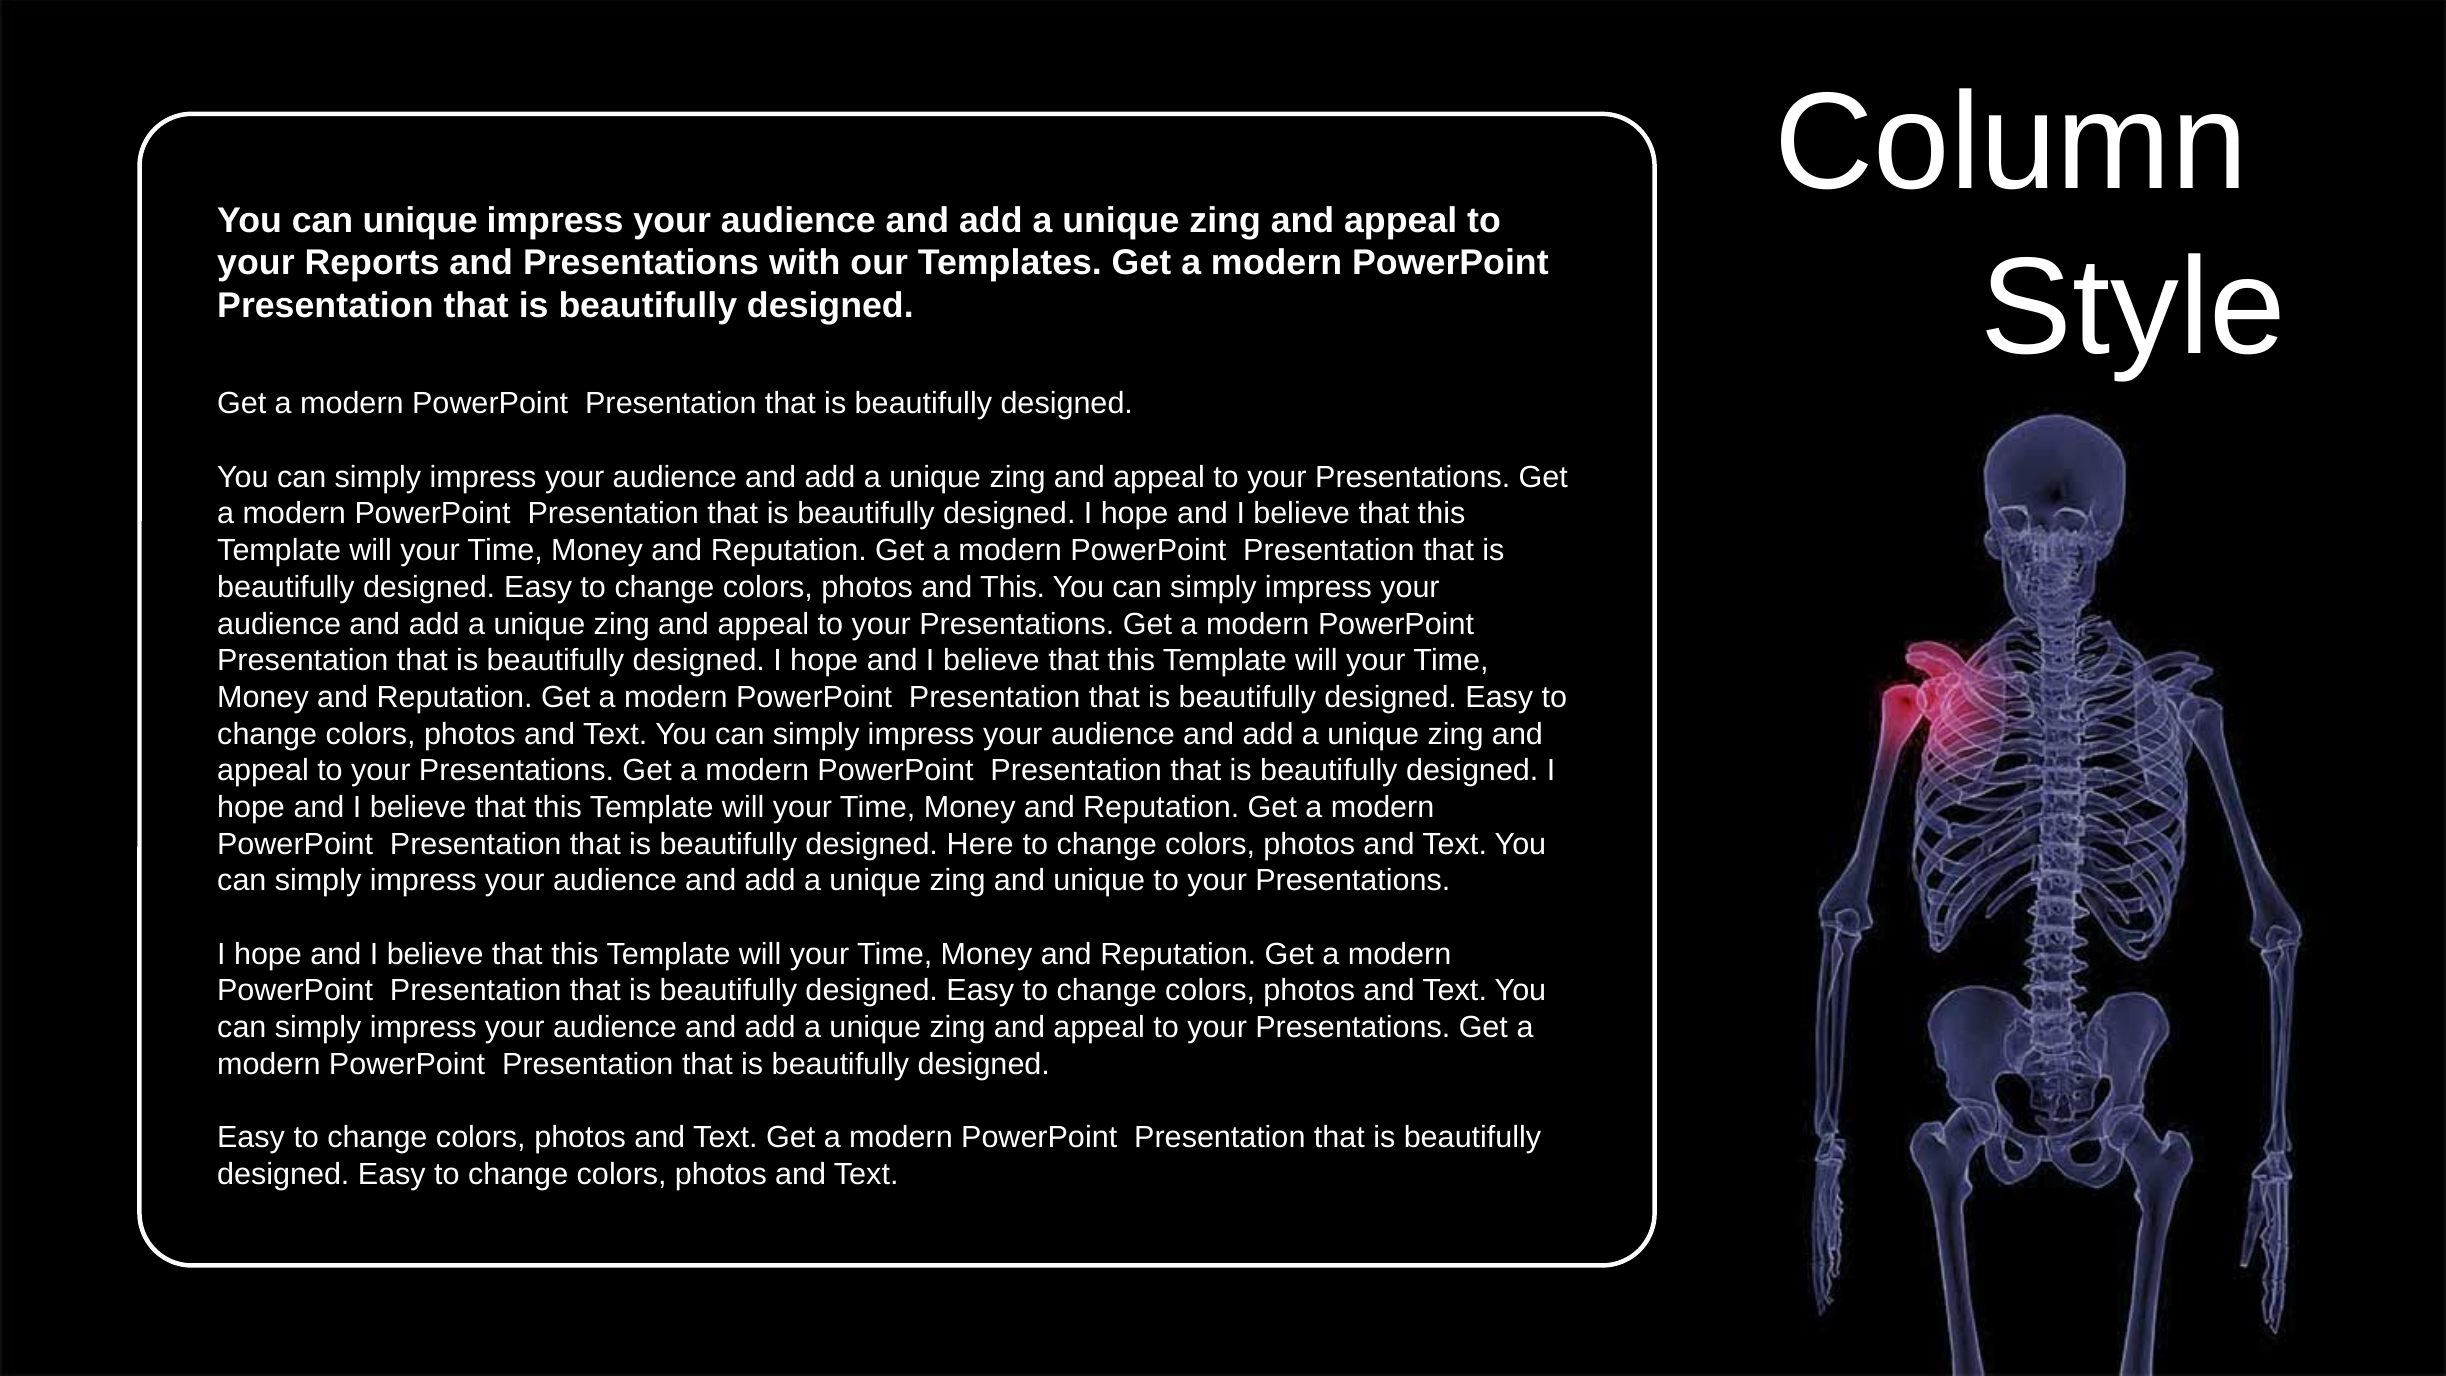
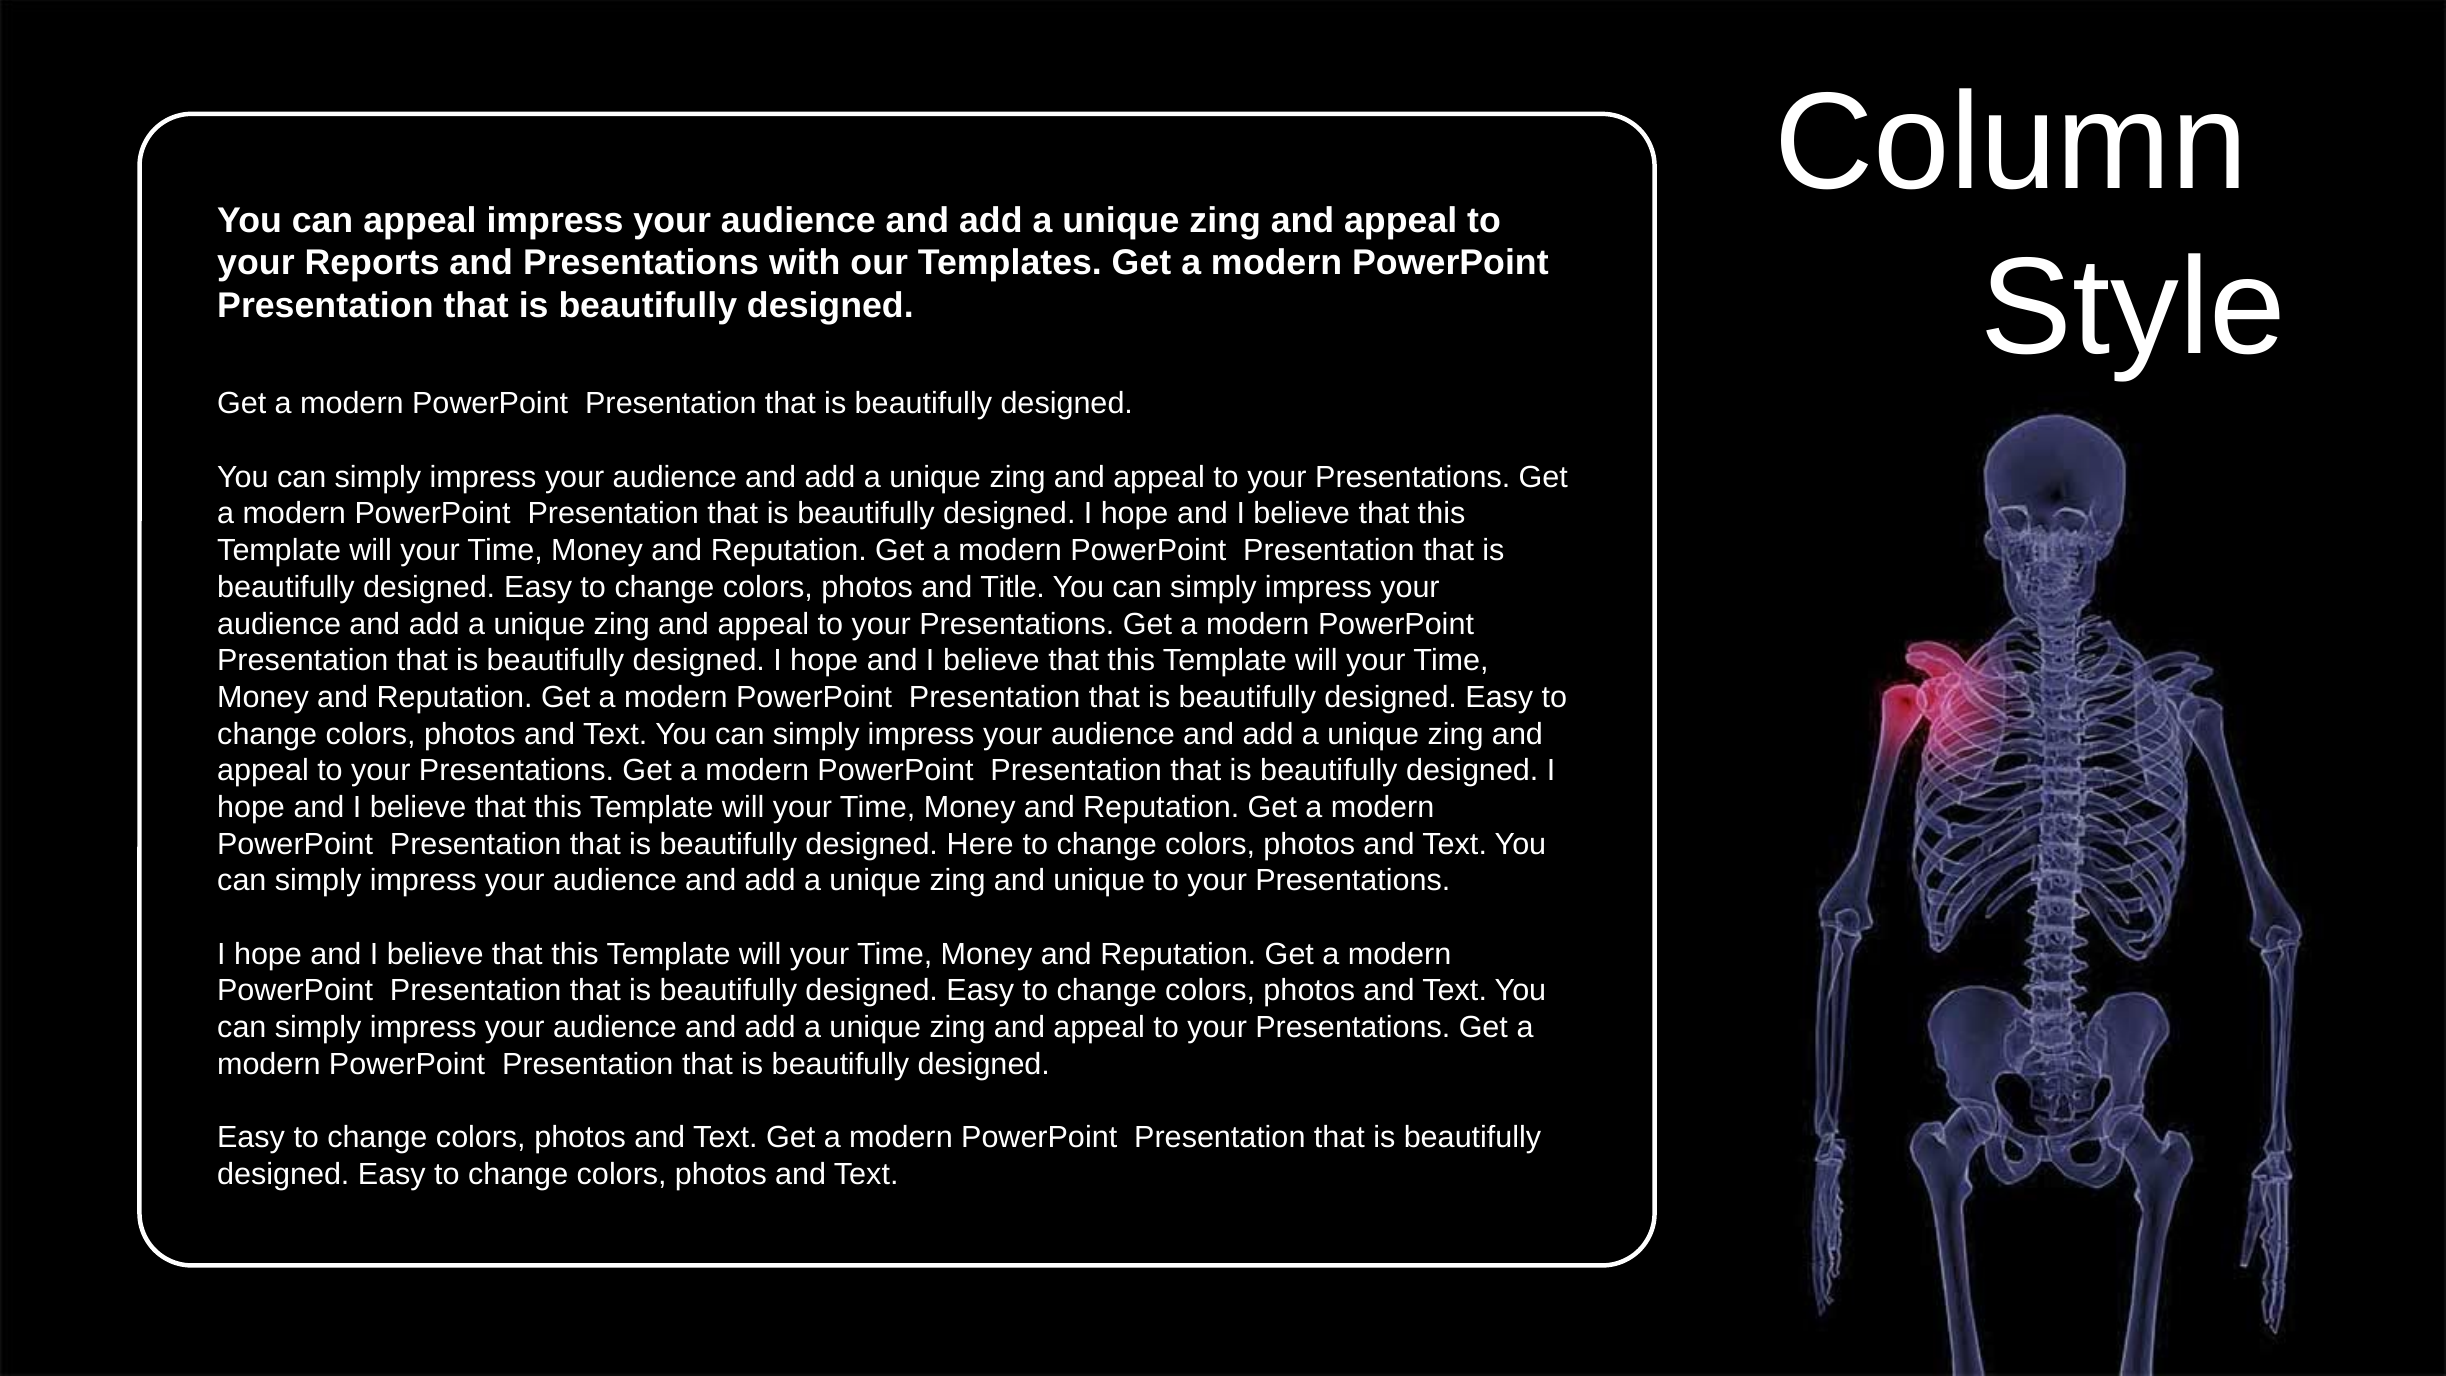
can unique: unique -> appeal
and This: This -> Title
